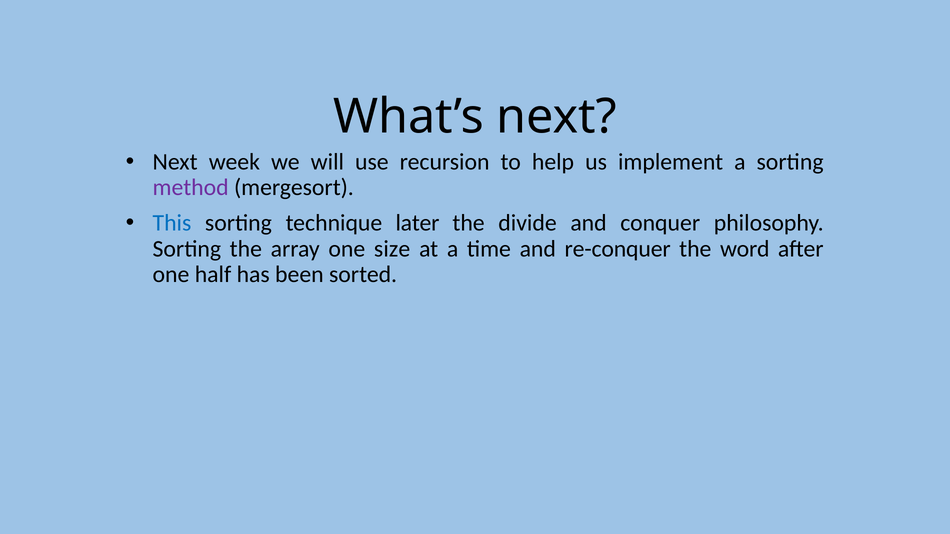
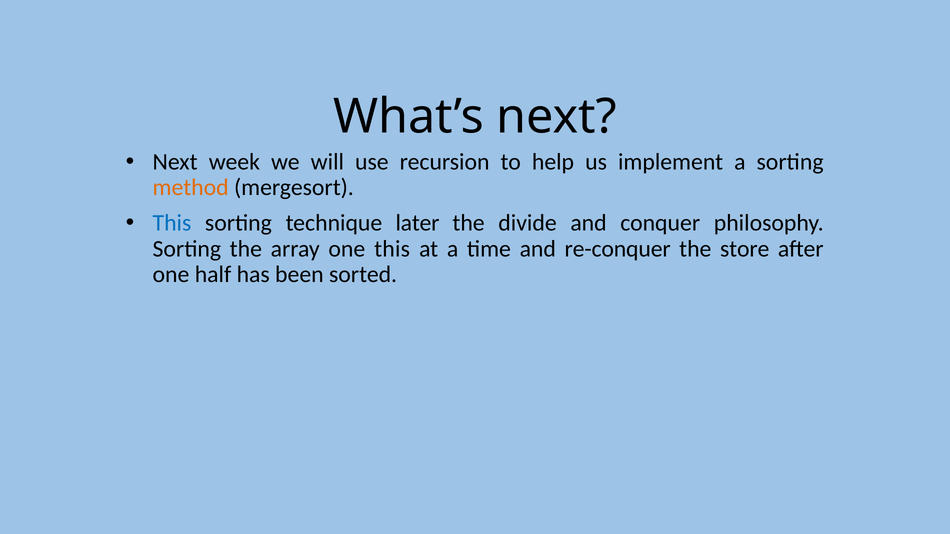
method colour: purple -> orange
one size: size -> this
word: word -> store
